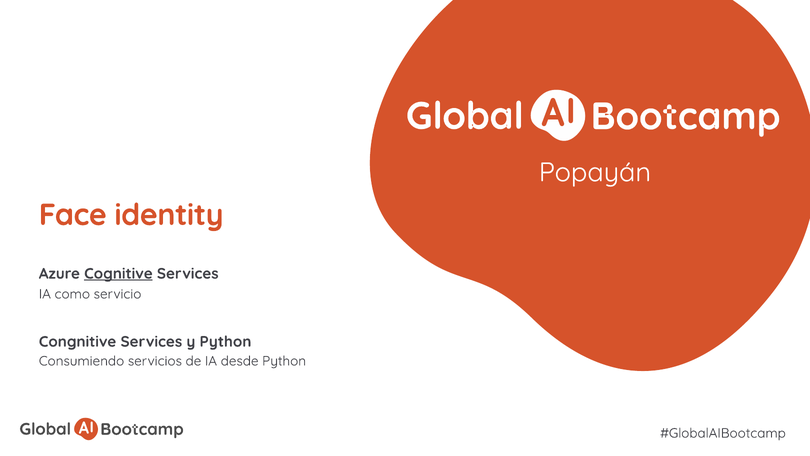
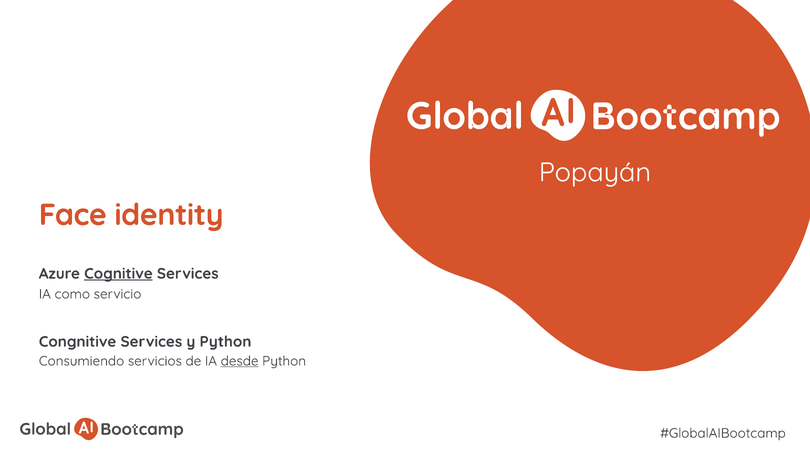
desde underline: none -> present
